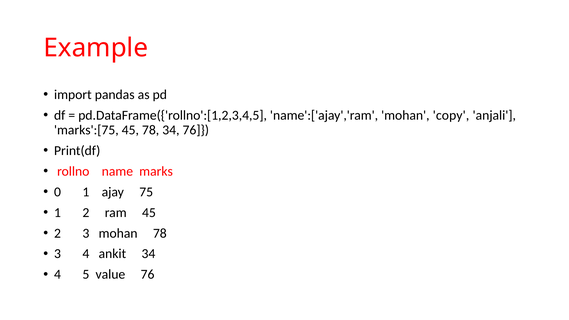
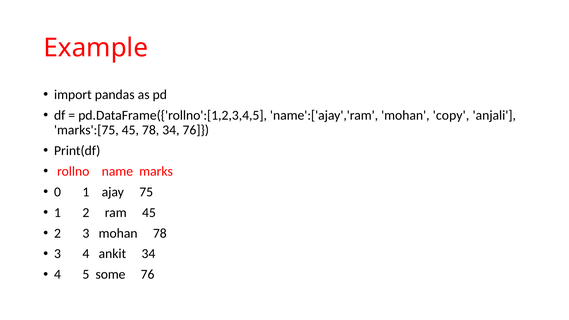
value: value -> some
